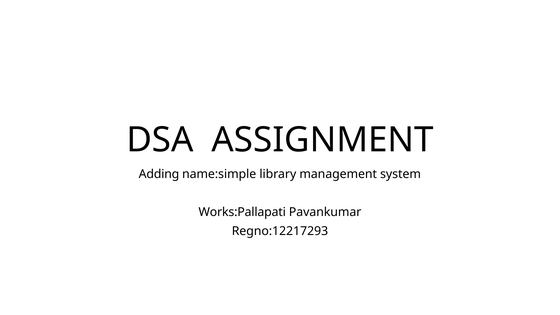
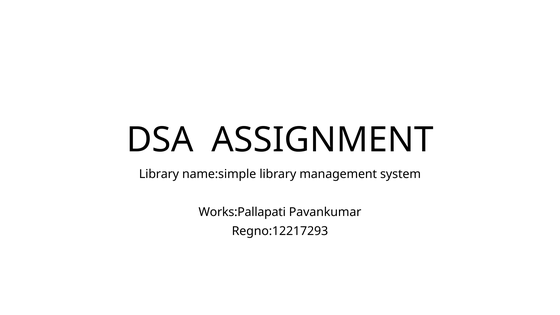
Adding at (159, 174): Adding -> Library
